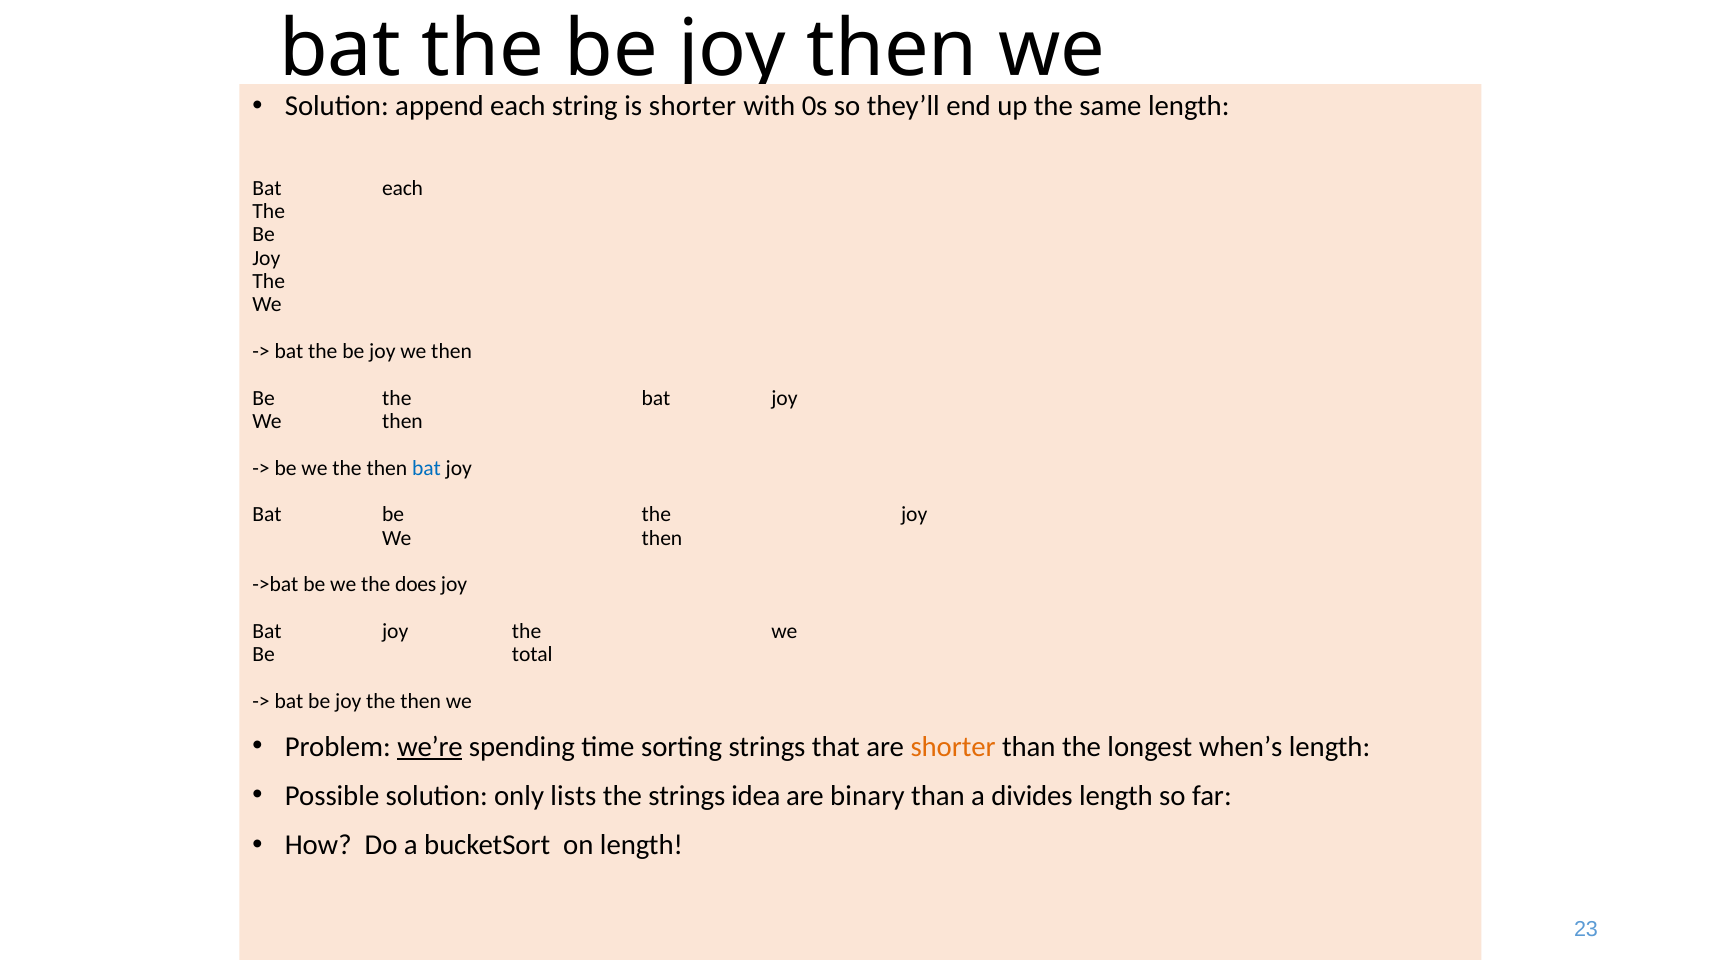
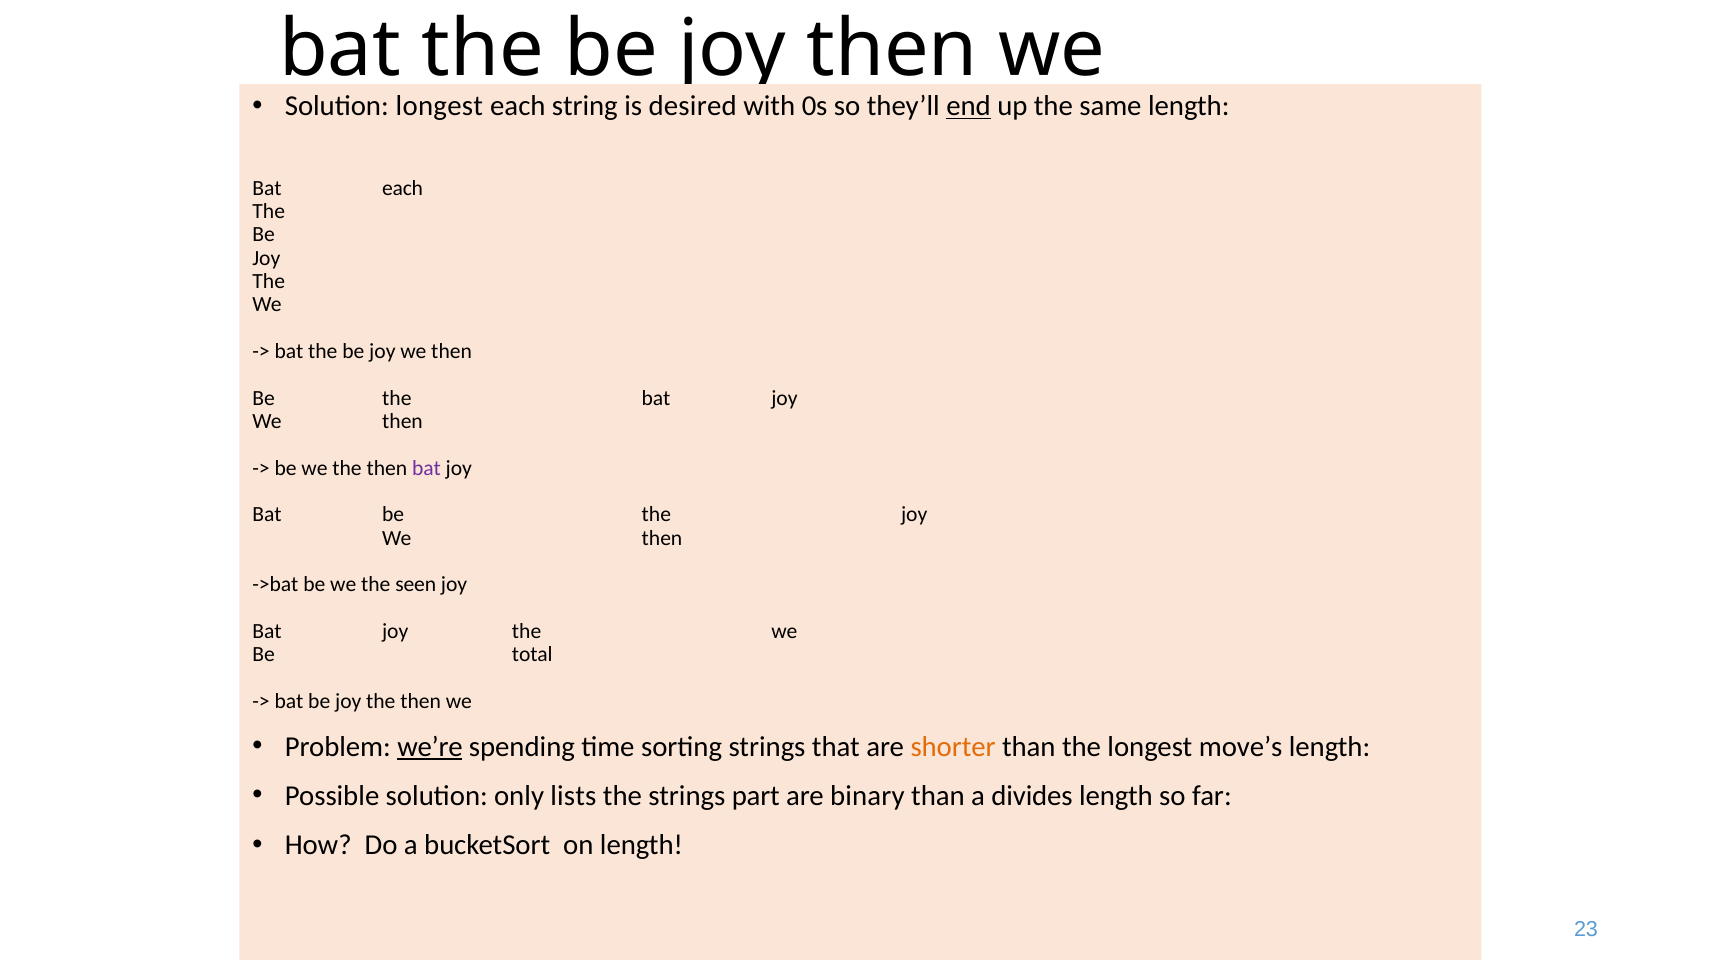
append at (440, 106): append -> longest
shorter at (693, 106): shorter -> desired
end underline: none -> present
bat at (427, 468) colour: blue -> purple
does: does -> seen
when’s: when’s -> move’s
idea: idea -> part
